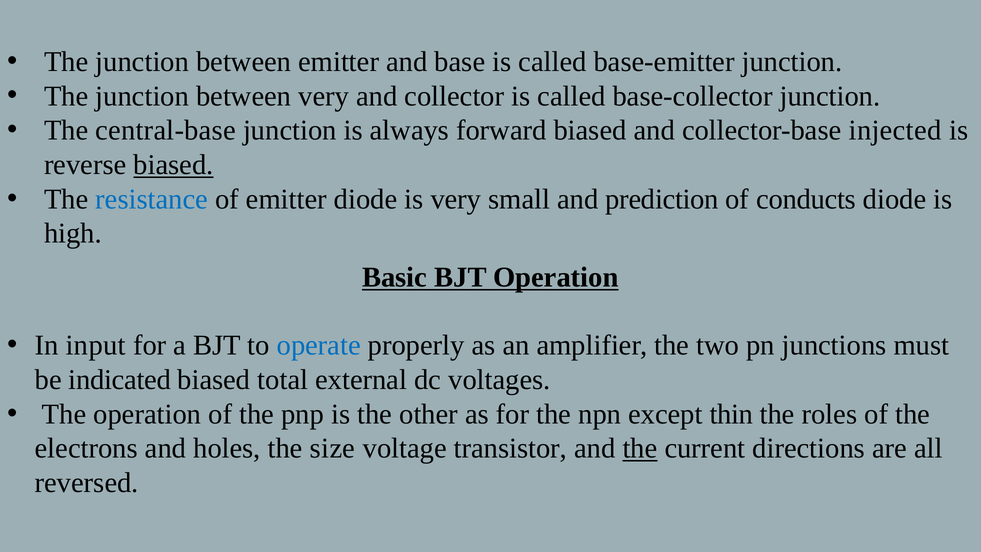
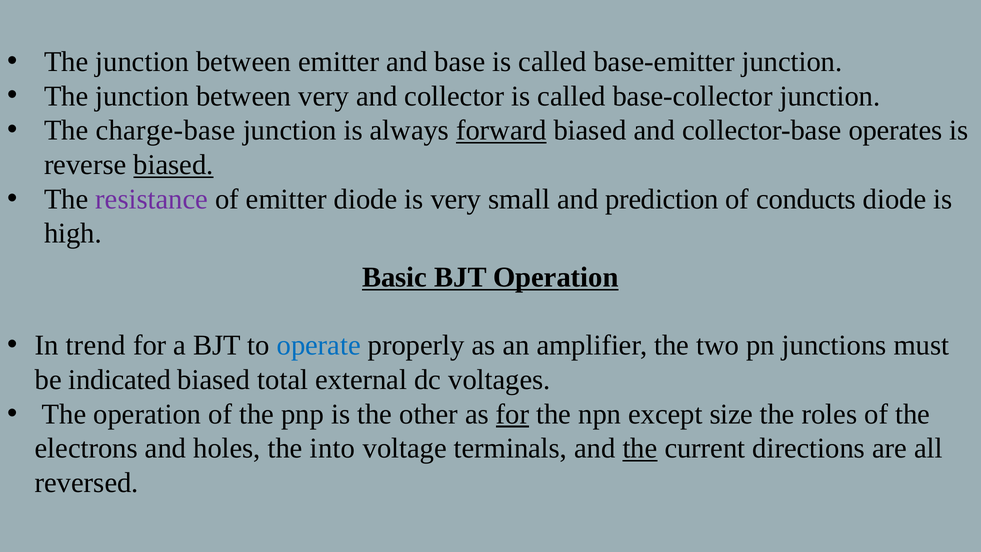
central-base: central-base -> charge-base
forward underline: none -> present
injected: injected -> operates
resistance colour: blue -> purple
input: input -> trend
for at (513, 414) underline: none -> present
thin: thin -> size
size: size -> into
transistor: transistor -> terminals
